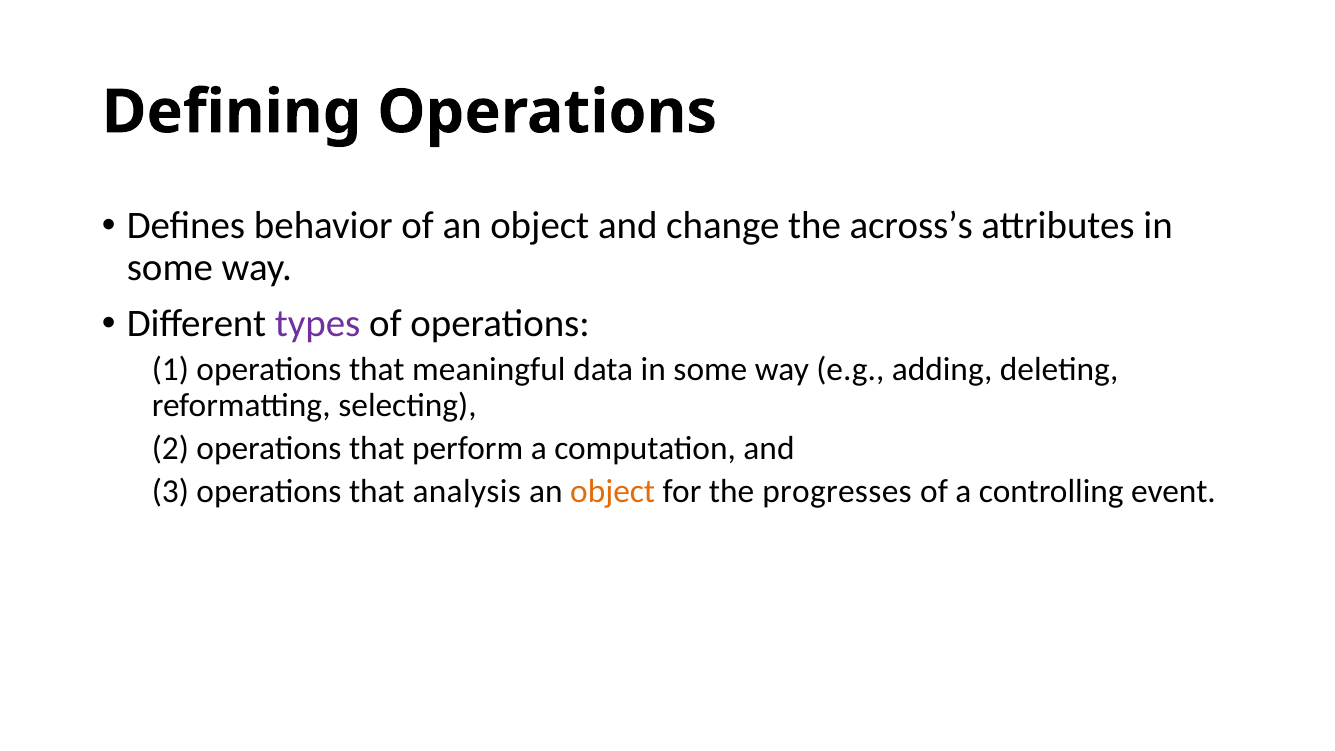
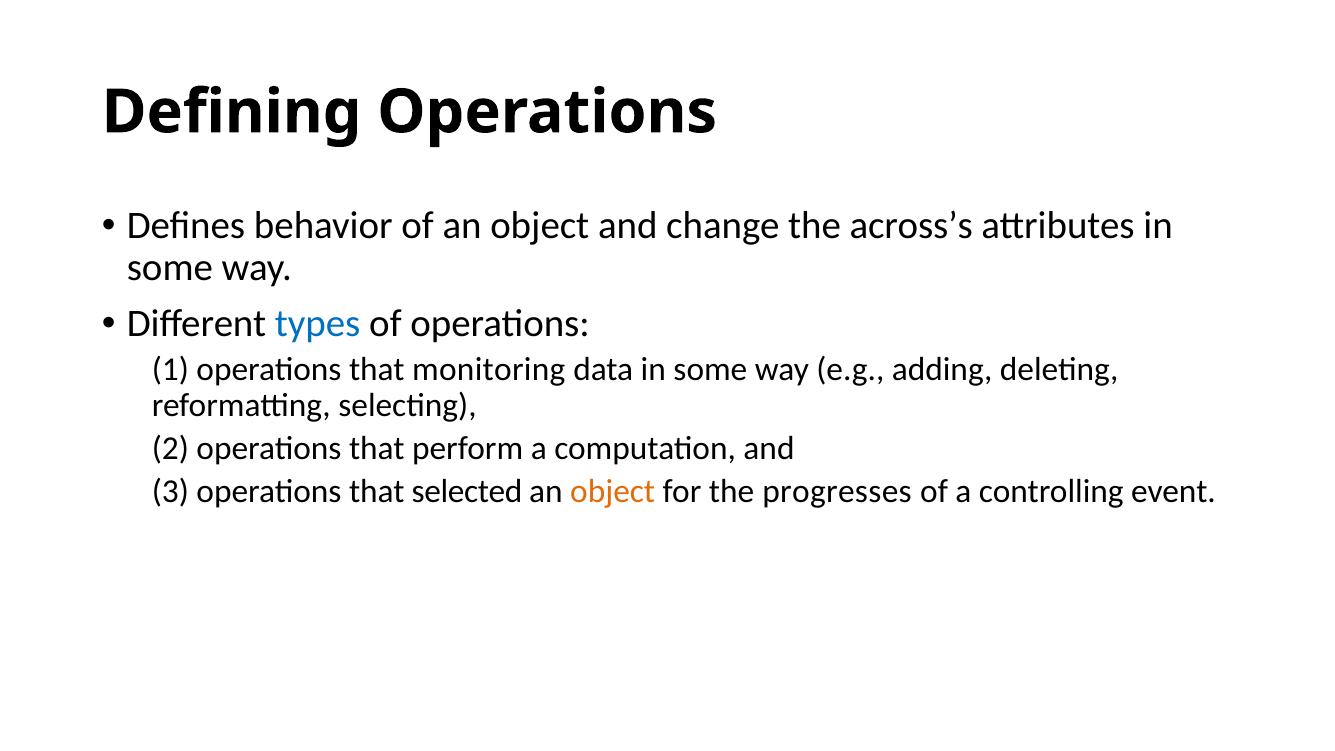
types colour: purple -> blue
meaningful: meaningful -> monitoring
analysis: analysis -> selected
